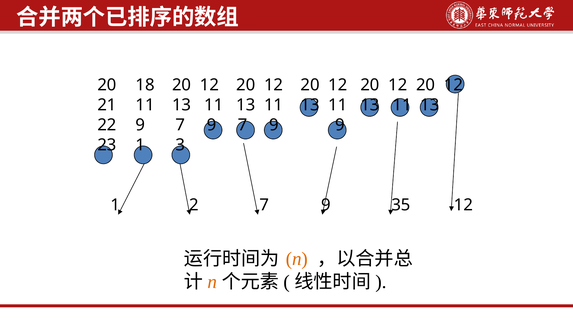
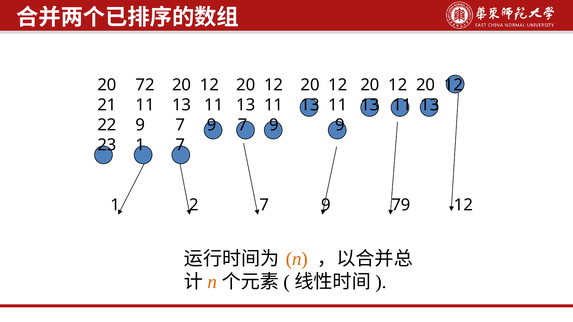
18: 18 -> 72
1 3: 3 -> 7
35: 35 -> 79
